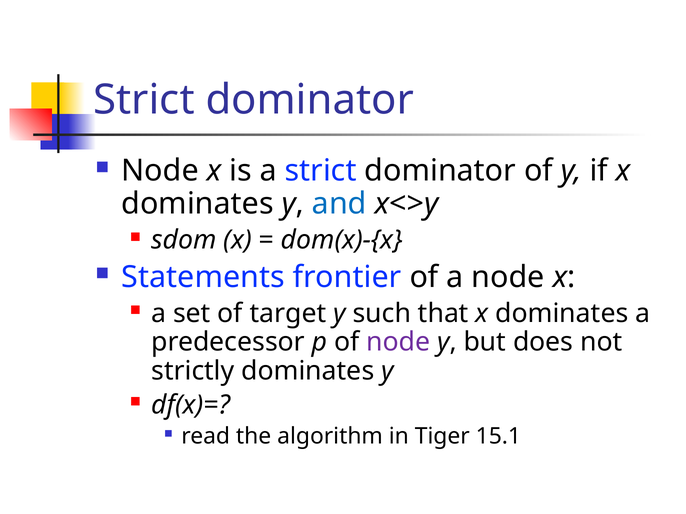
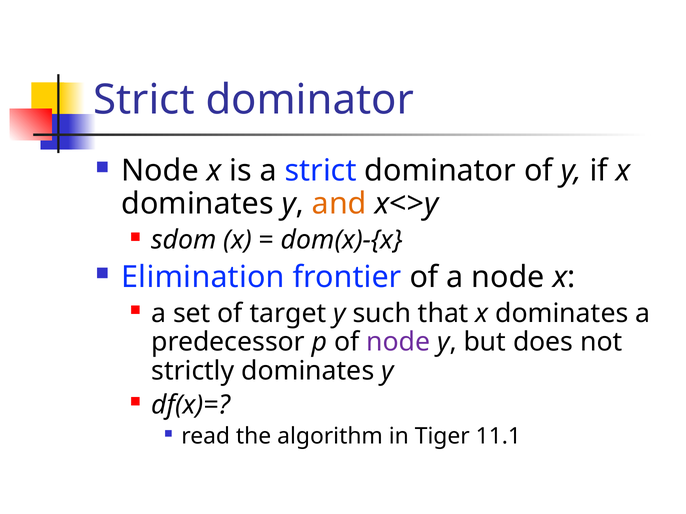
and colour: blue -> orange
Statements: Statements -> Elimination
15.1: 15.1 -> 11.1
